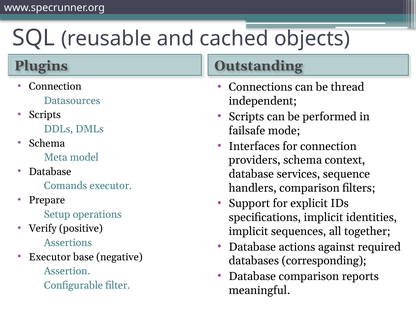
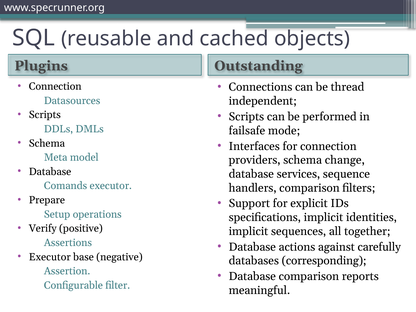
context: context -> change
required: required -> carefully
